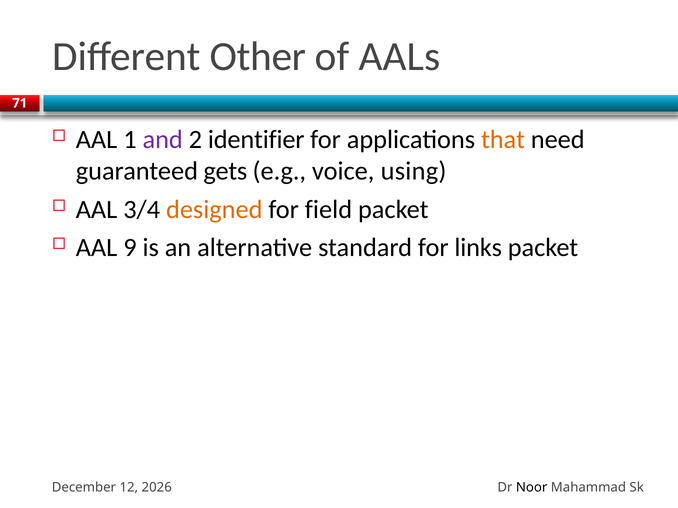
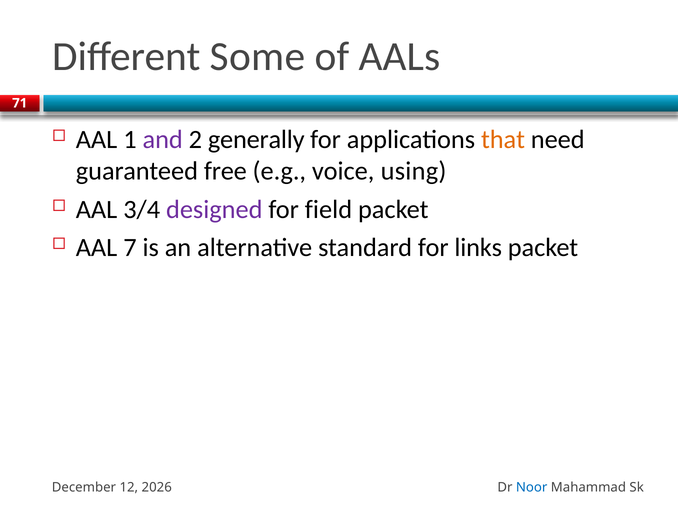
Other: Other -> Some
identifier: identifier -> generally
gets: gets -> free
designed colour: orange -> purple
9: 9 -> 7
Noor colour: black -> blue
